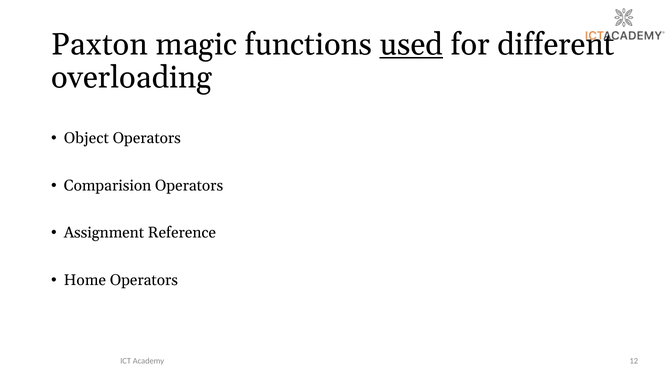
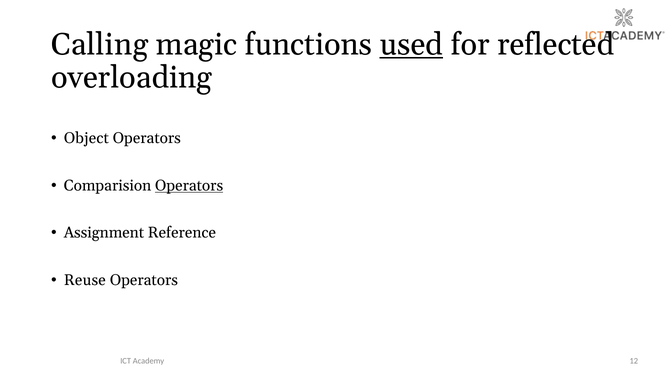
Paxton: Paxton -> Calling
different: different -> reflected
Operators at (189, 186) underline: none -> present
Home: Home -> Reuse
